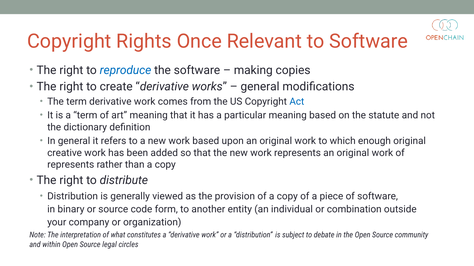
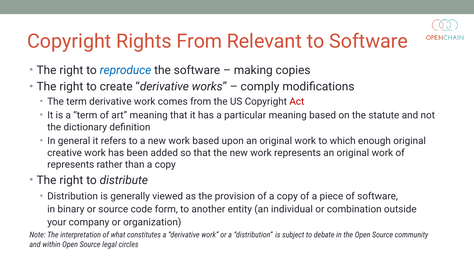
Rights Once: Once -> From
general at (260, 87): general -> comply
Act colour: blue -> red
